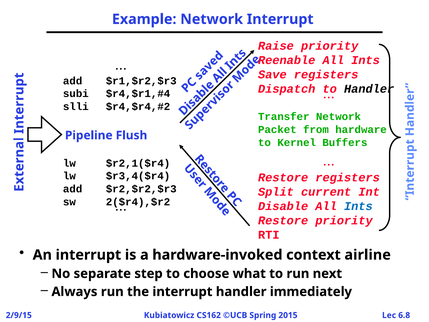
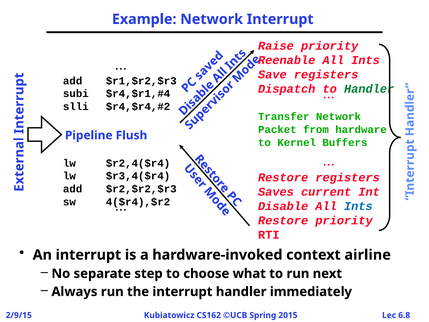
Handler at (369, 89) colour: black -> green
$r2,1($r4: $r2,1($r4 -> $r2,4($r4
Split: Split -> Saves
2($r4),$r2: 2($r4),$r2 -> 4($r4),$r2
